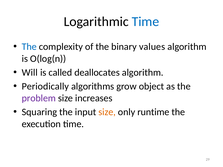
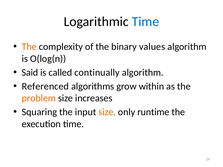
The at (29, 47) colour: blue -> orange
Will: Will -> Said
deallocates: deallocates -> continually
Periodically: Periodically -> Referenced
object: object -> within
problem colour: purple -> orange
